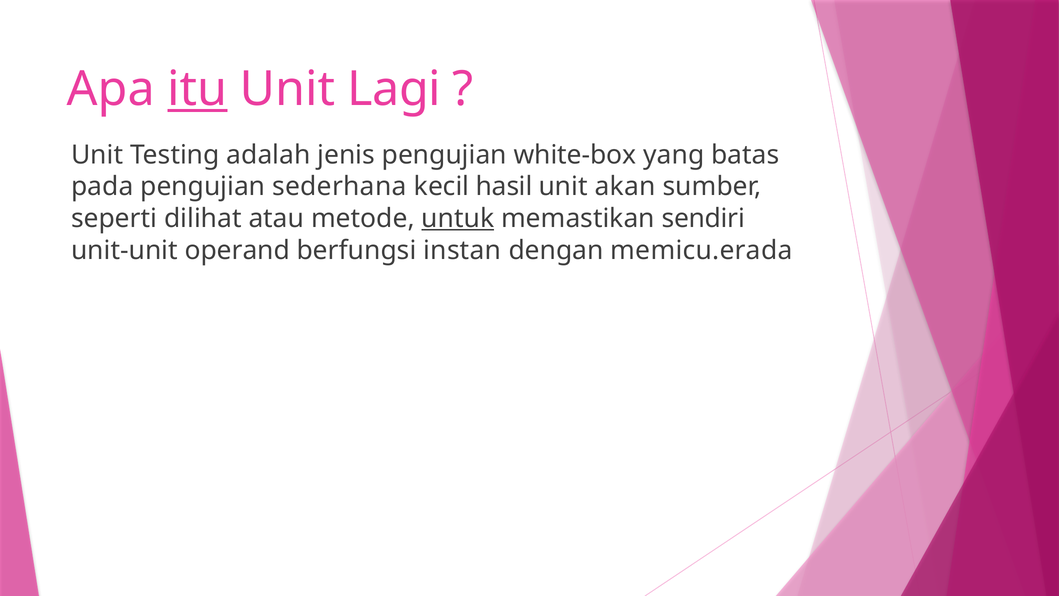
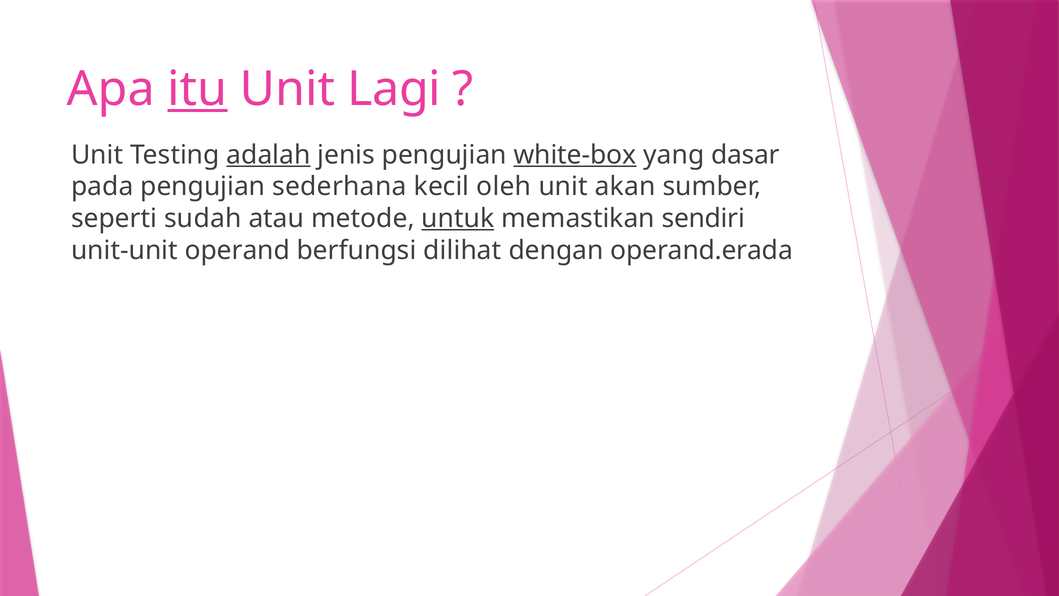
adalah underline: none -> present
white-box underline: none -> present
batas: batas -> dasar
hasil: hasil -> oleh
dilihat: dilihat -> sudah
instan: instan -> dilihat
memicu.erada: memicu.erada -> operand.erada
